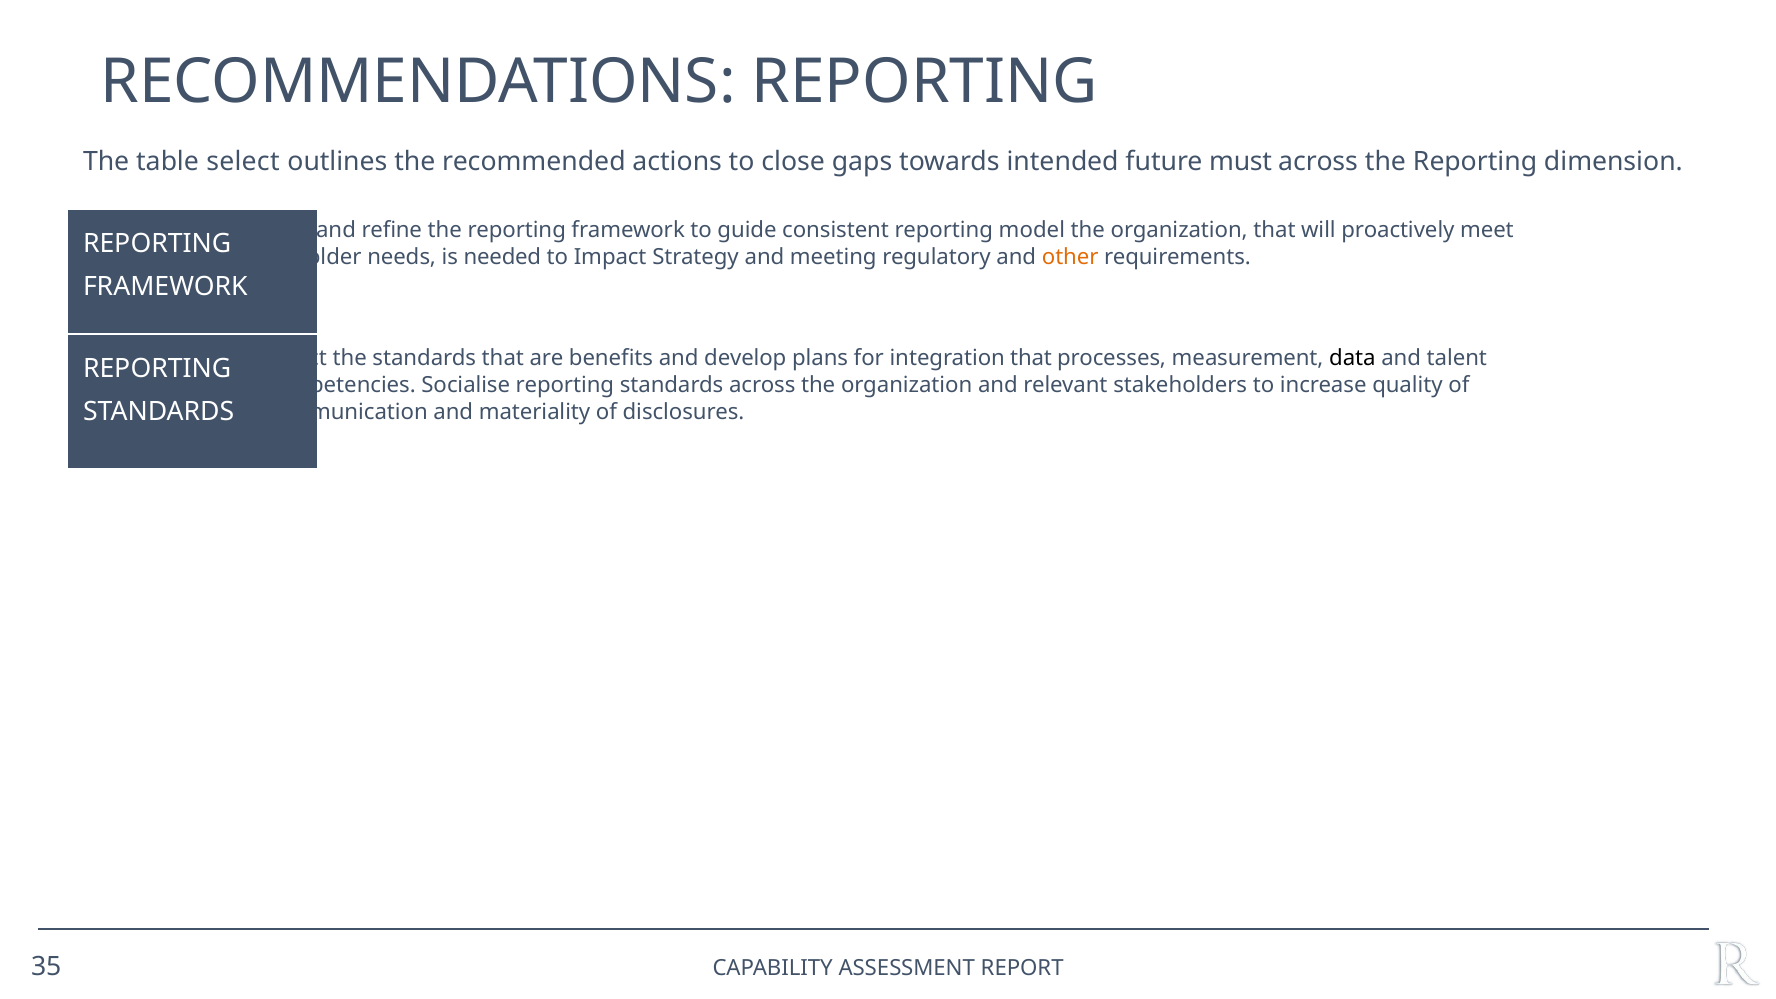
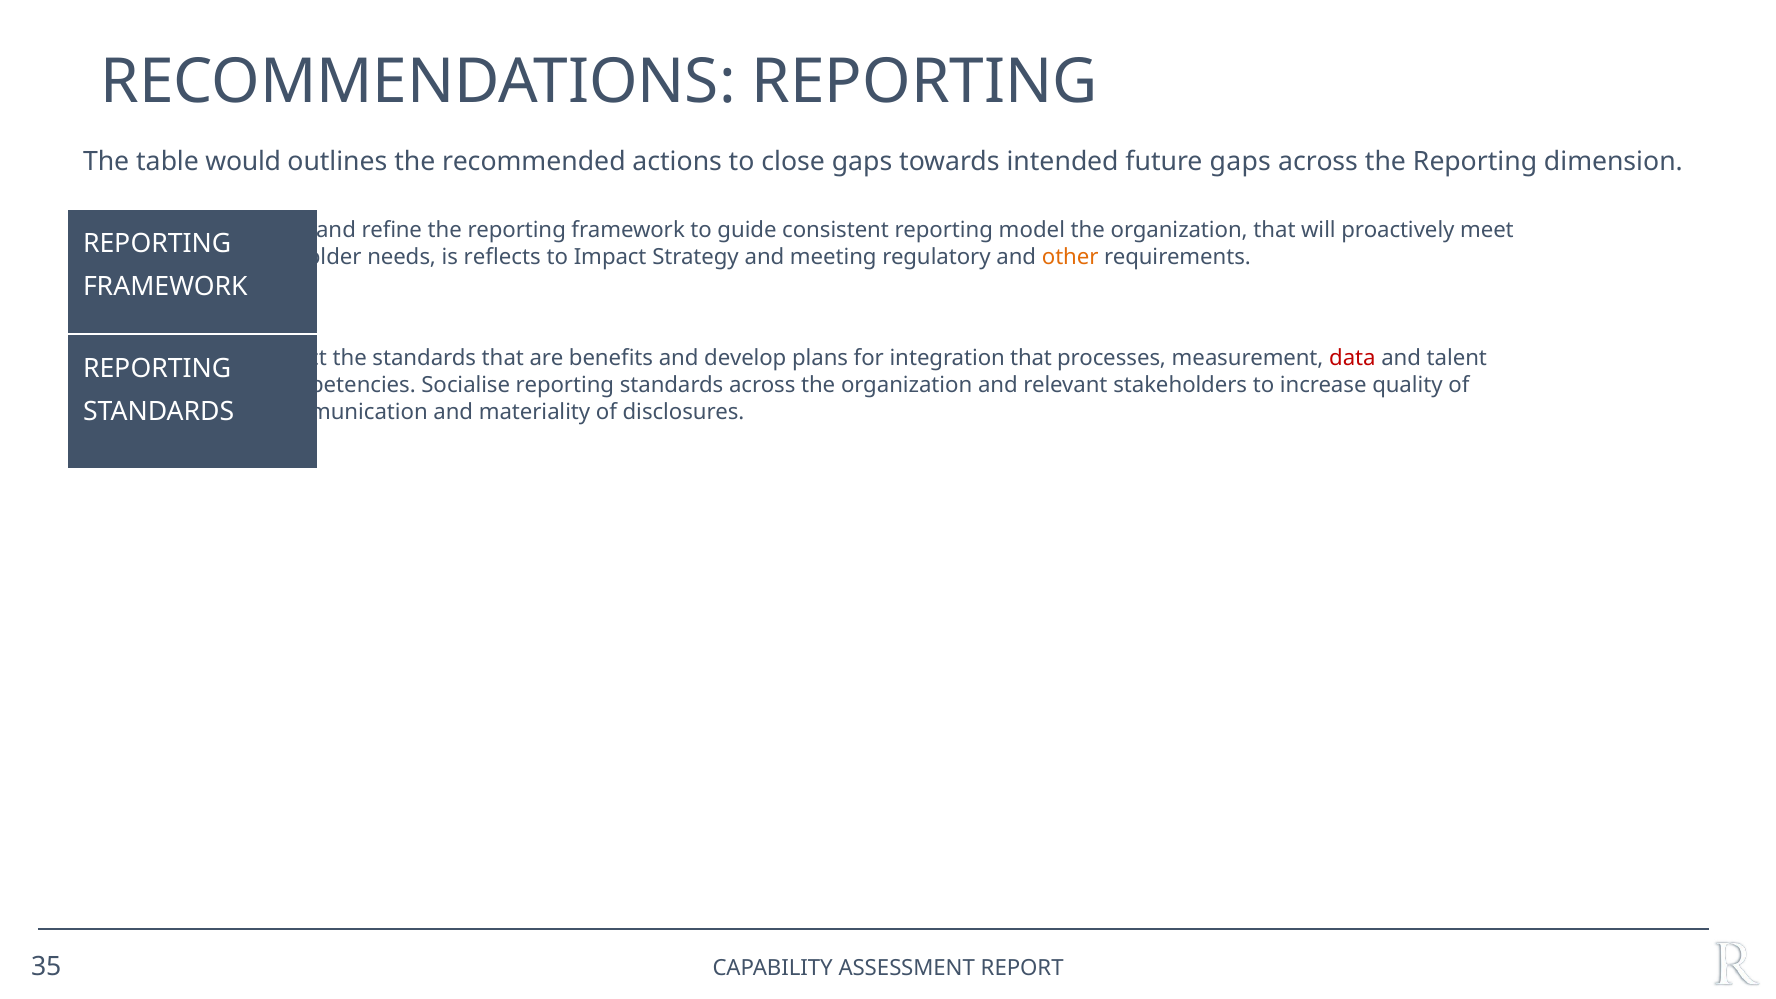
table select: select -> would
future must: must -> gaps
needed: needed -> reflects
data colour: black -> red
